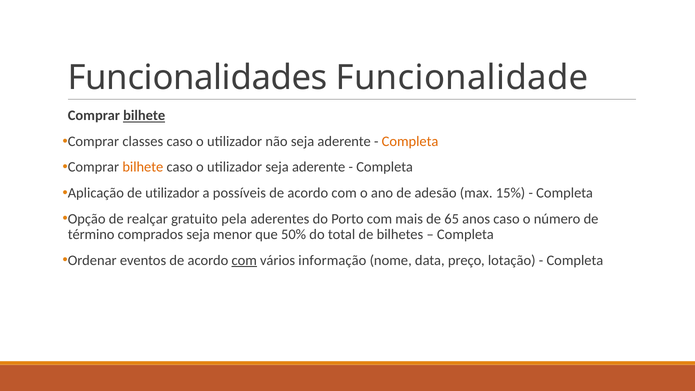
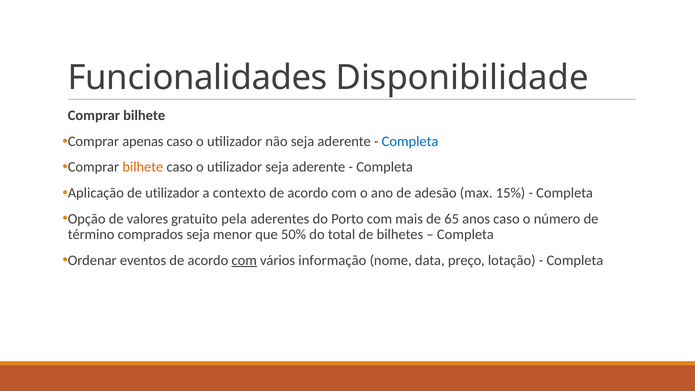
Funcionalidade: Funcionalidade -> Disponibilidade
bilhete at (144, 116) underline: present -> none
classes: classes -> apenas
Completa at (410, 141) colour: orange -> blue
possíveis: possíveis -> contexto
realçar: realçar -> valores
